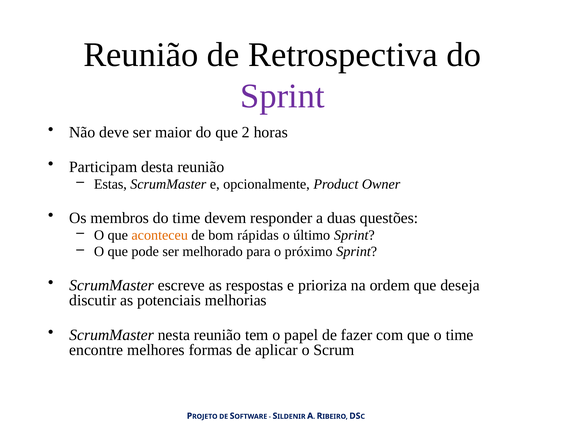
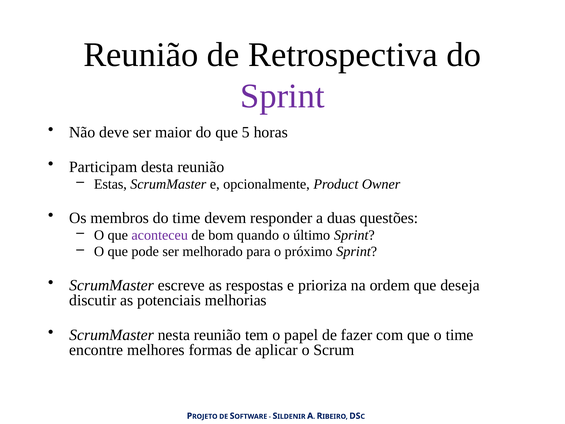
2: 2 -> 5
aconteceu colour: orange -> purple
rápidas: rápidas -> quando
